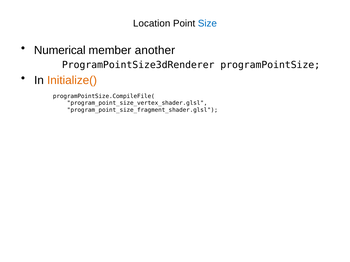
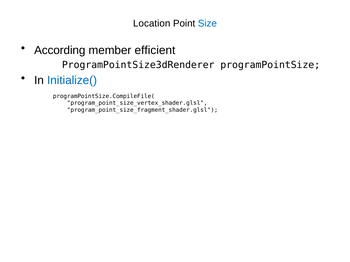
Numerical: Numerical -> According
another: another -> efficient
Initialize( colour: orange -> blue
